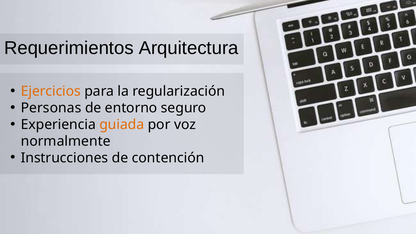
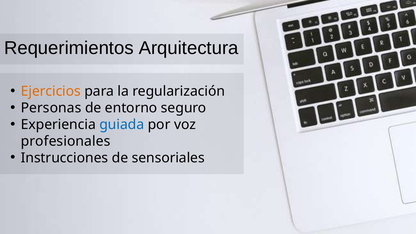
guiada colour: orange -> blue
normalmente: normalmente -> profesionales
contención: contención -> sensoriales
